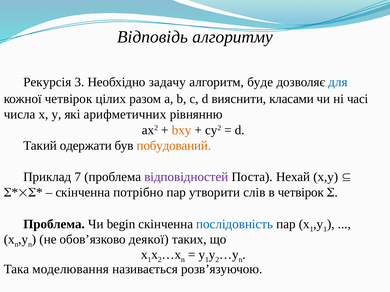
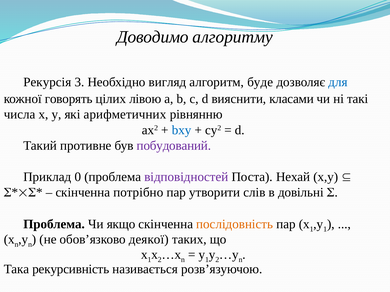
Відповідь: Відповідь -> Доводимо
задачу: задачу -> вигляд
кожної четвірок: четвірок -> говорять
разом: разом -> лівою
часі: часі -> такі
bxy colour: orange -> blue
одержати: одержати -> противне
побудований colour: orange -> purple
7: 7 -> 0
в четвірок: четвірок -> довільні
begin: begin -> якщо
послідовність colour: blue -> orange
моделювання: моделювання -> рекурсивність
